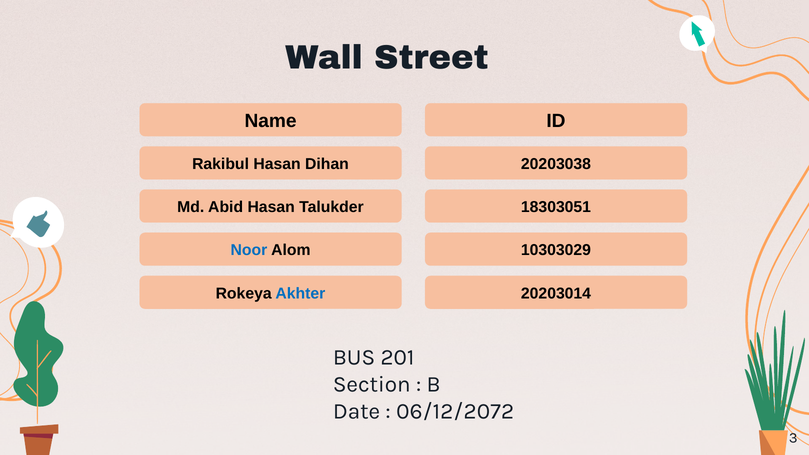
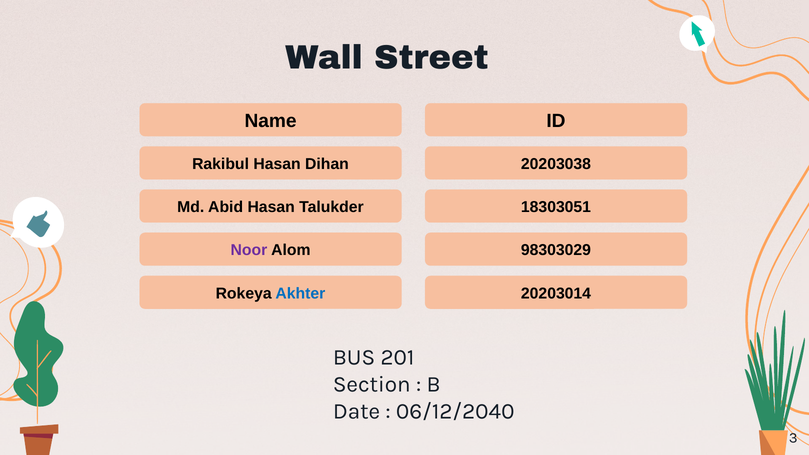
Noor colour: blue -> purple
10303029: 10303029 -> 98303029
06/12/2072: 06/12/2072 -> 06/12/2040
